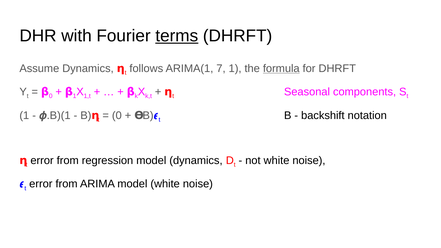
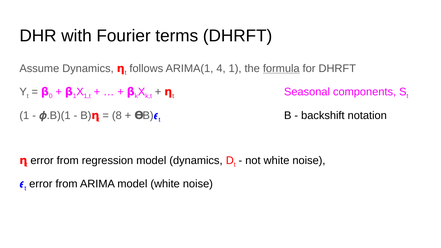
terms underline: present -> none
7: 7 -> 4
0 at (117, 115): 0 -> 8
